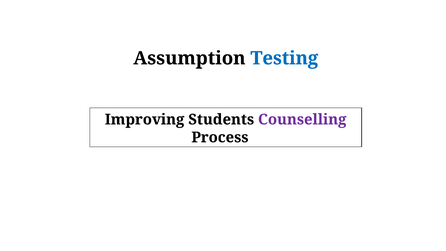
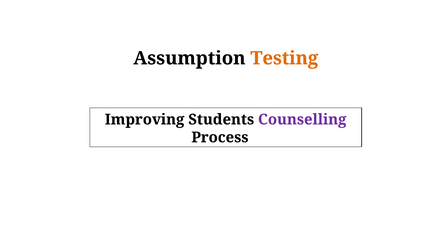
Testing colour: blue -> orange
